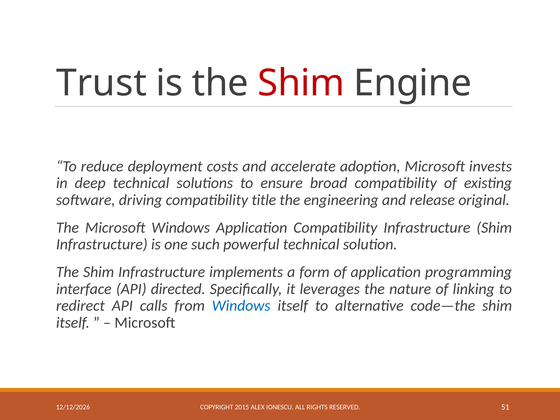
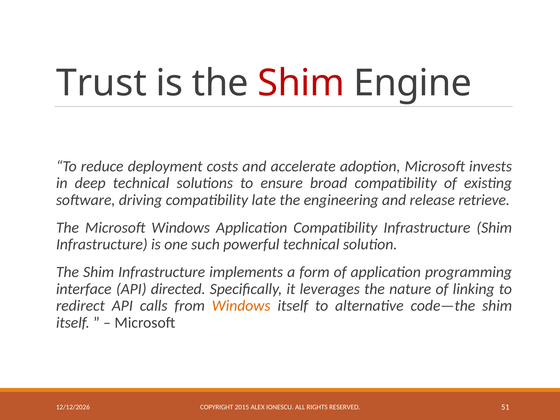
title: title -> late
original: original -> retrieve
Windows at (241, 306) colour: blue -> orange
